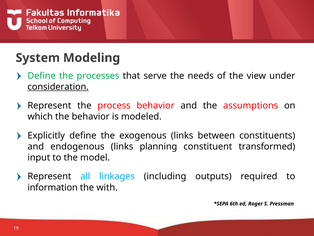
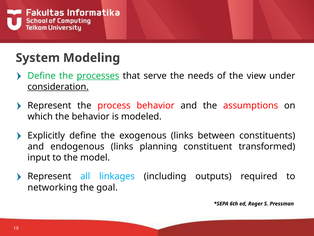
processes underline: none -> present
information: information -> networking
with: with -> goal
